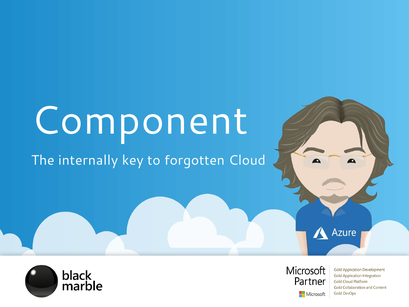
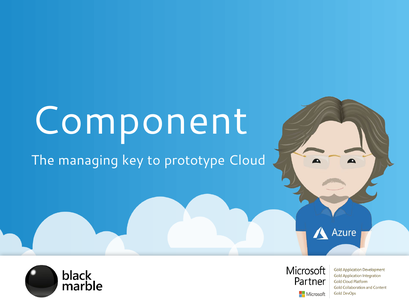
internally: internally -> managing
forgotten: forgotten -> prototype
